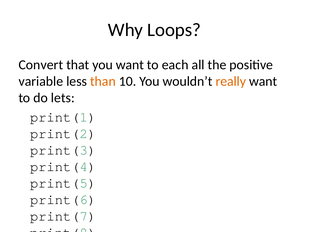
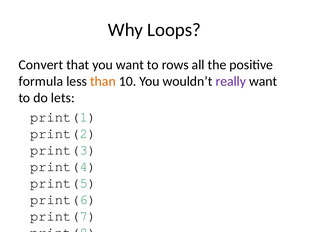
each: each -> rows
variable: variable -> formula
really colour: orange -> purple
